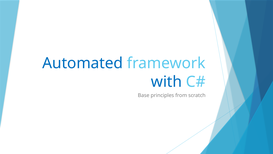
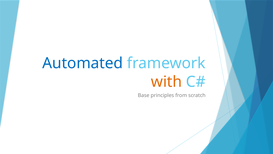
with colour: blue -> orange
